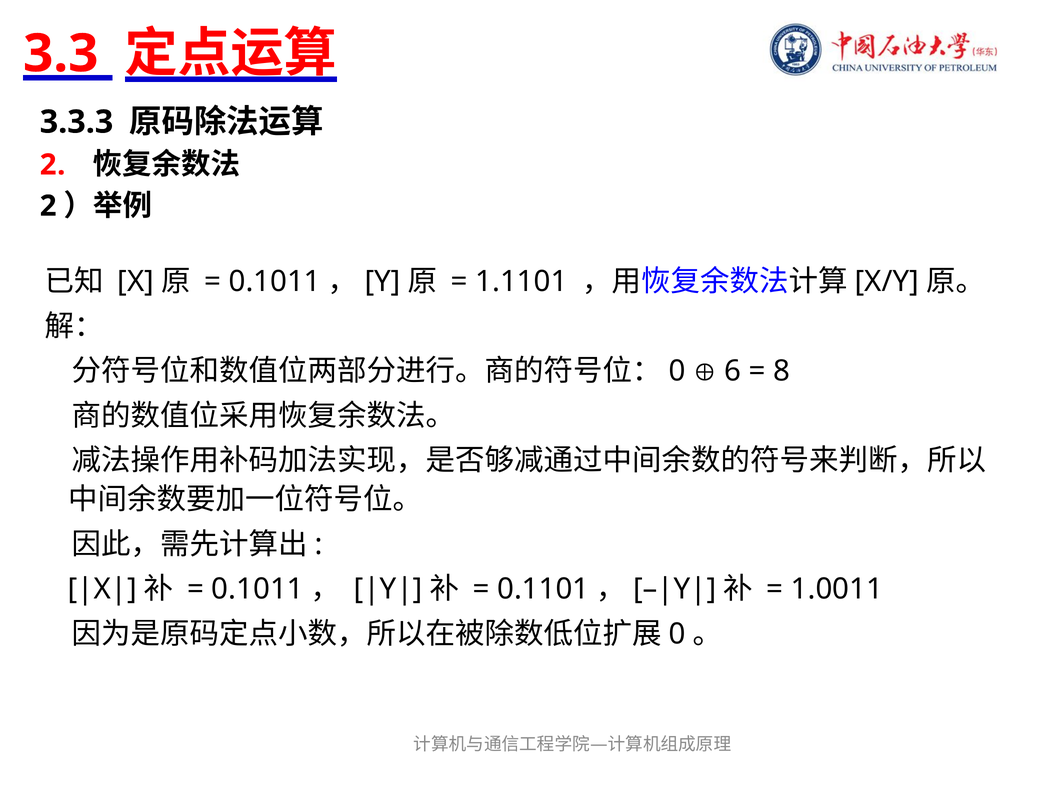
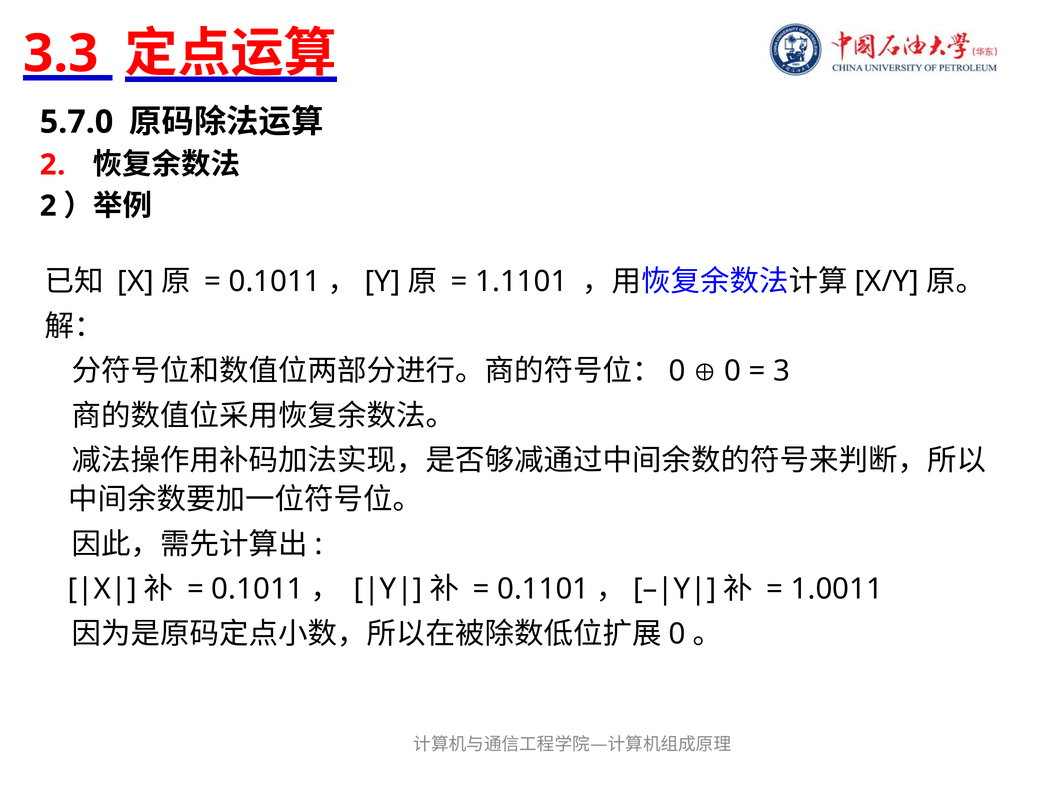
3.3.3: 3.3.3 -> 5.7.0
6 at (732, 371): 6 -> 0
8: 8 -> 3
